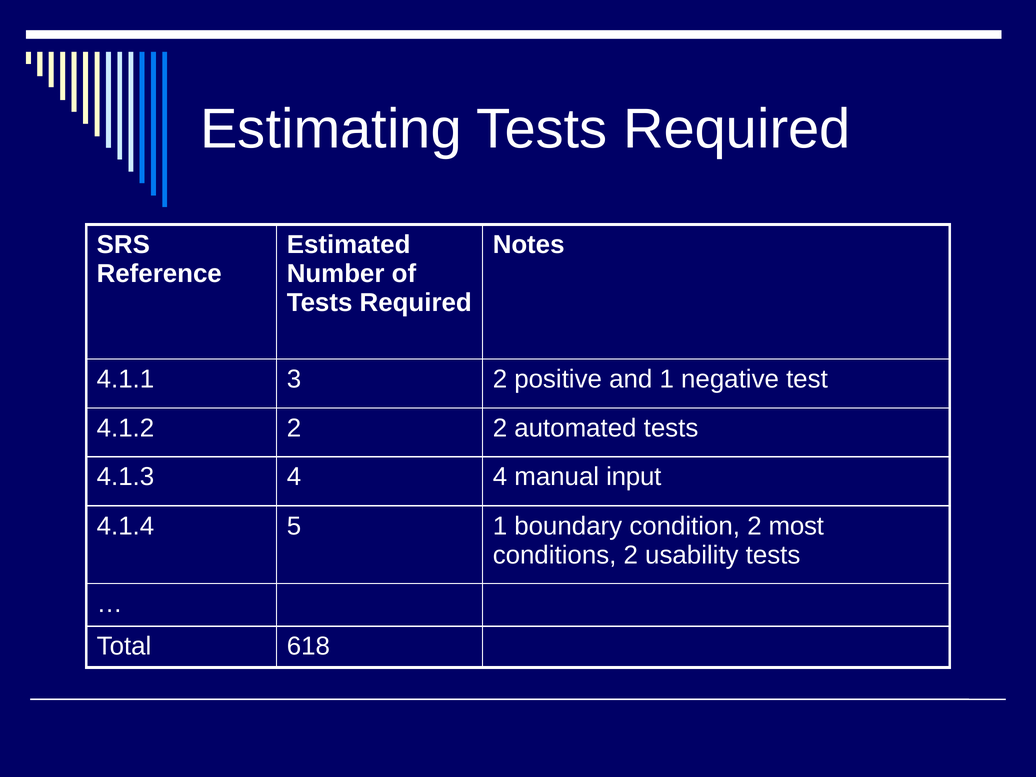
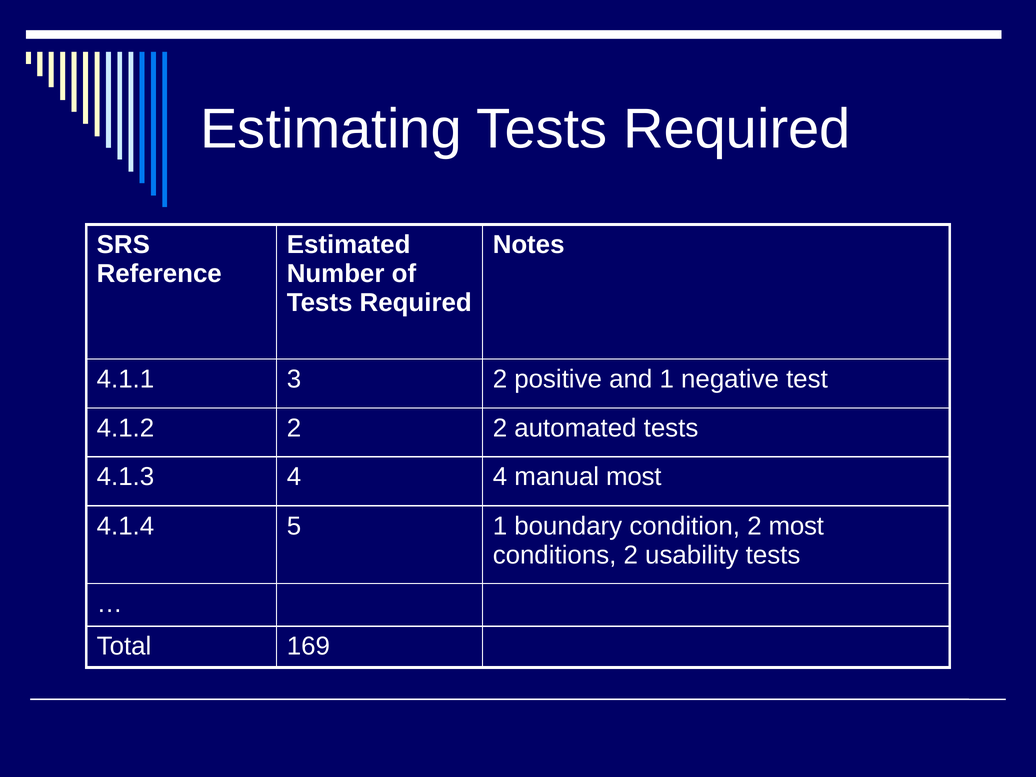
manual input: input -> most
618: 618 -> 169
